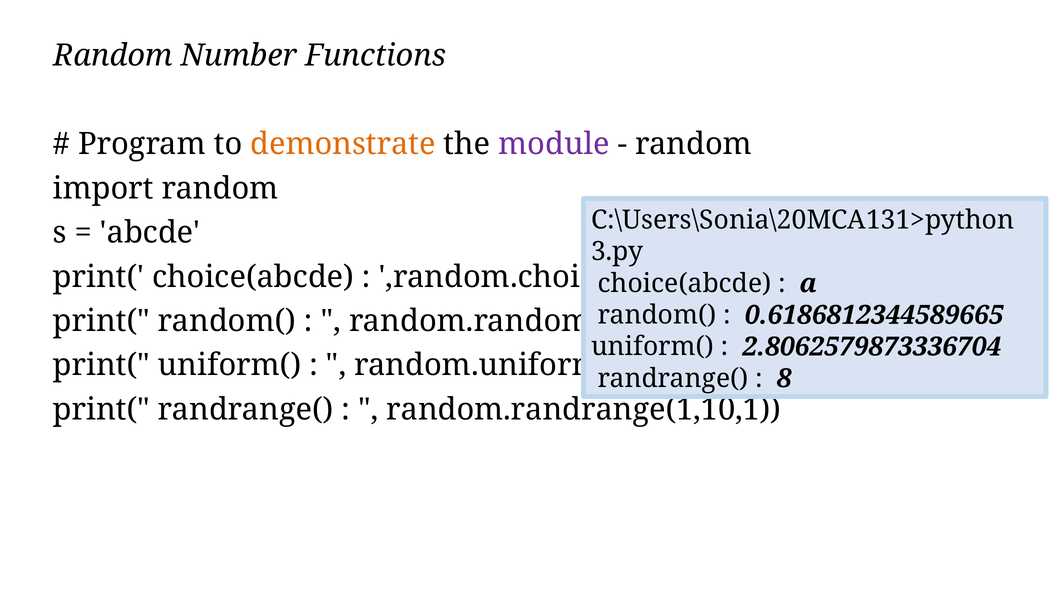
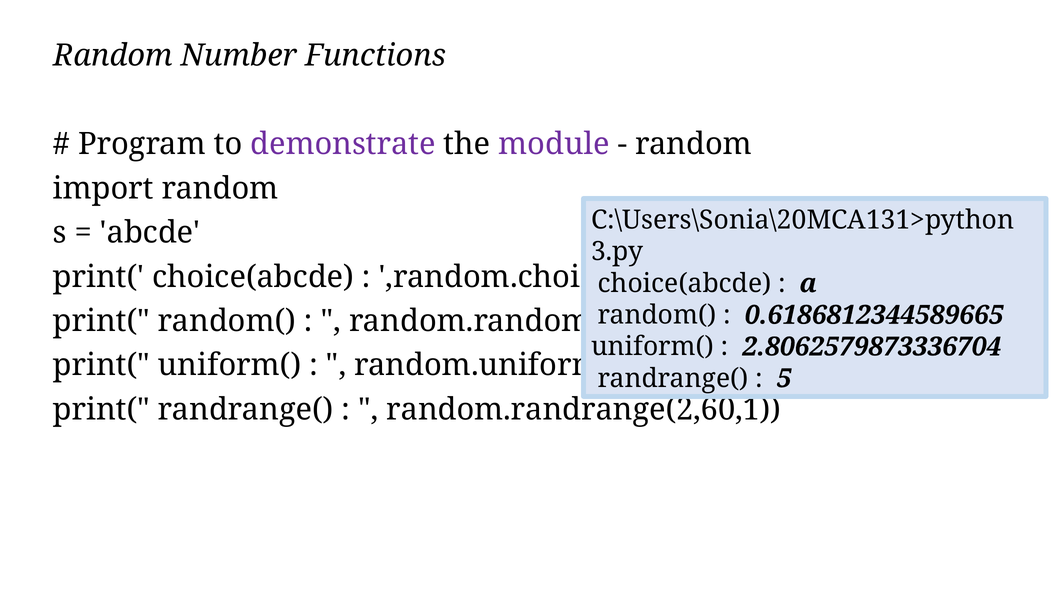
demonstrate colour: orange -> purple
8: 8 -> 5
random.randrange(1,10,1: random.randrange(1,10,1 -> random.randrange(2,60,1
